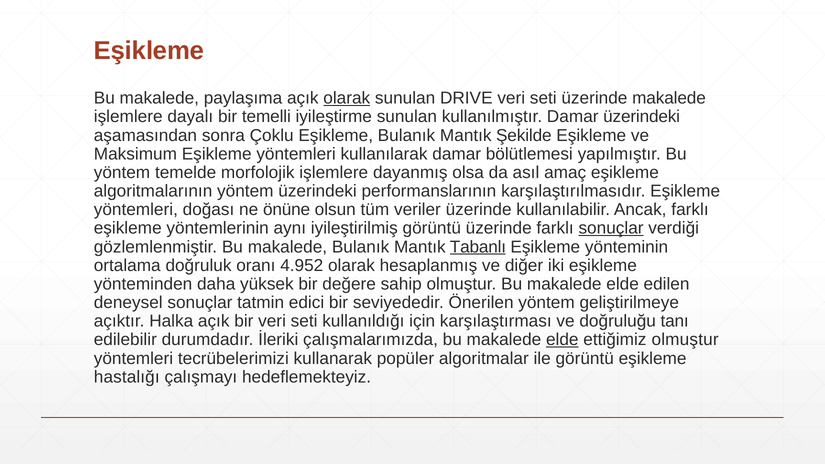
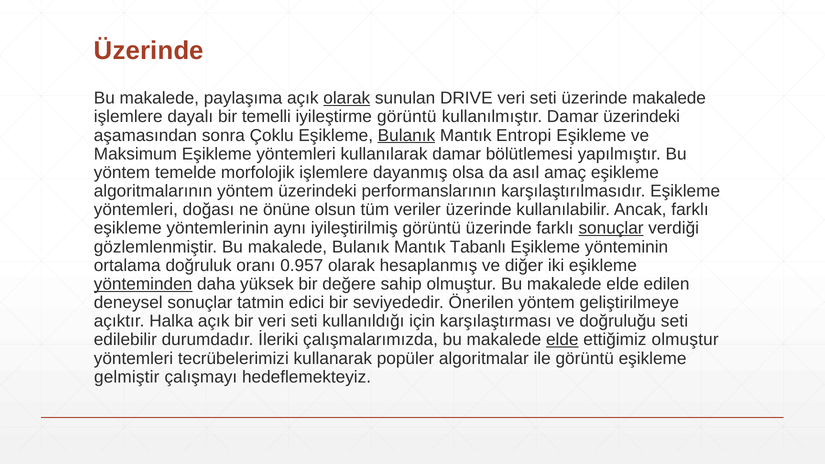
Eşikleme at (149, 51): Eşikleme -> Üzerinde
iyileştirme sunulan: sunulan -> görüntü
Bulanık at (406, 135) underline: none -> present
Şekilde: Şekilde -> Entropi
Tabanlı underline: present -> none
4.952: 4.952 -> 0.957
yönteminden underline: none -> present
doğruluğu tanı: tanı -> seti
hastalığı: hastalığı -> gelmiştir
